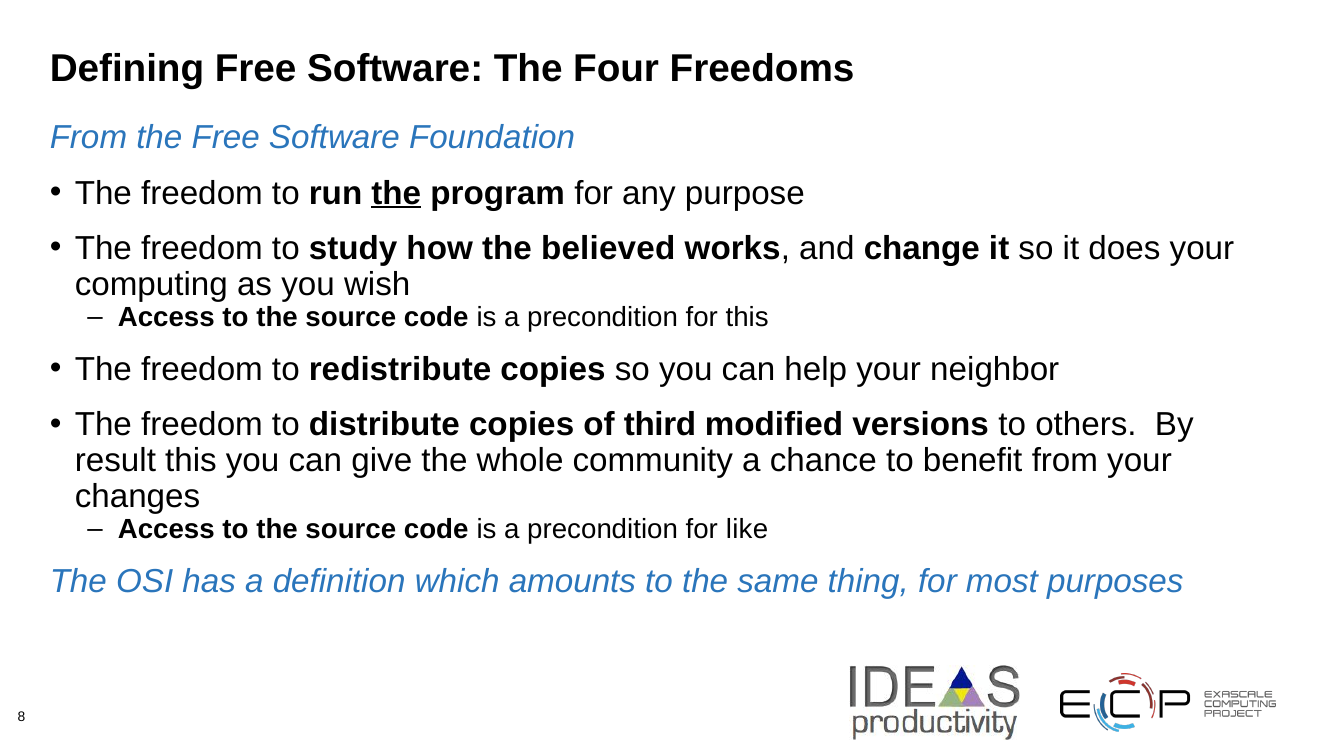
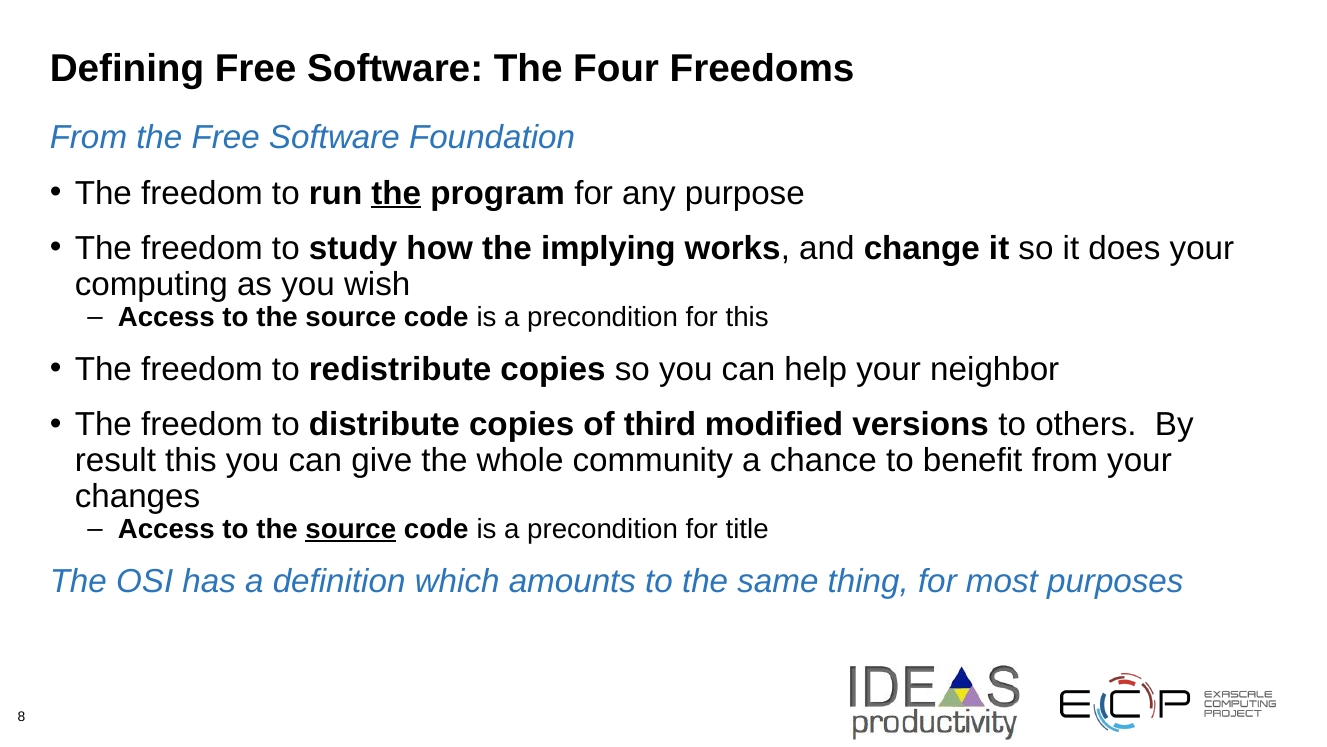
believed: believed -> implying
source at (351, 529) underline: none -> present
like: like -> title
